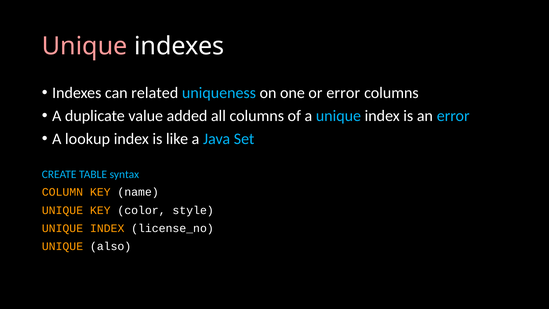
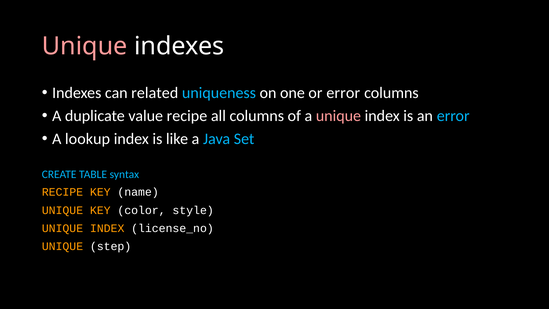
value added: added -> recipe
unique at (338, 116) colour: light blue -> pink
COLUMN at (62, 192): COLUMN -> RECIPE
also: also -> step
